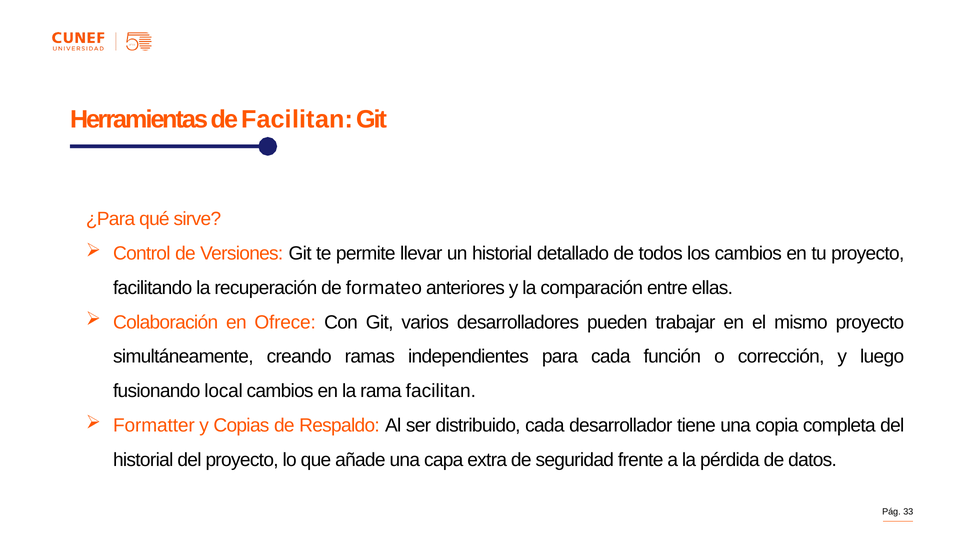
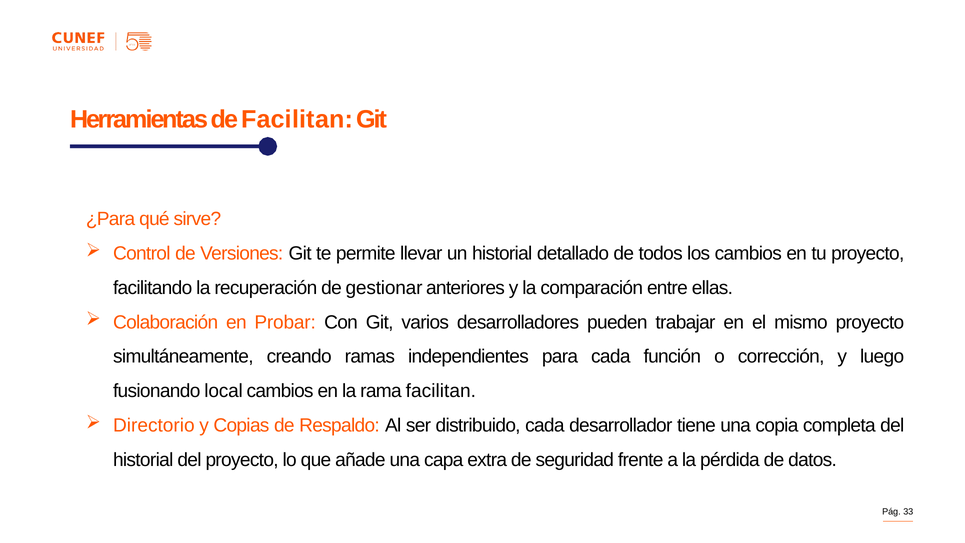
formateo: formateo -> gestionar
Ofrece: Ofrece -> Probar
Formatter: Formatter -> Directorio
